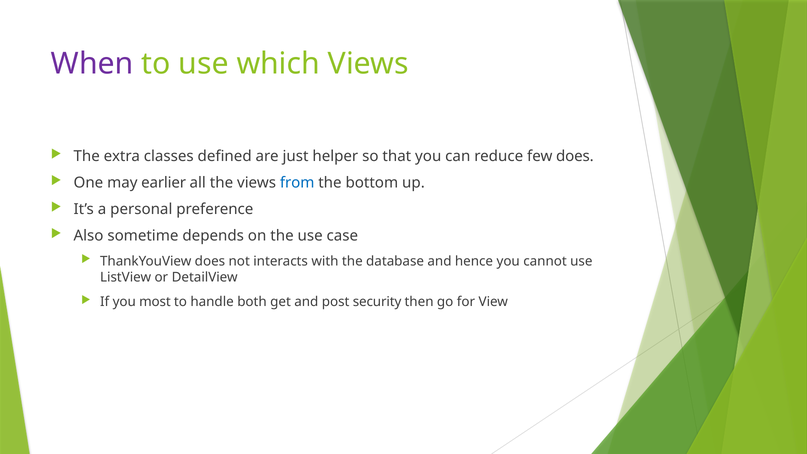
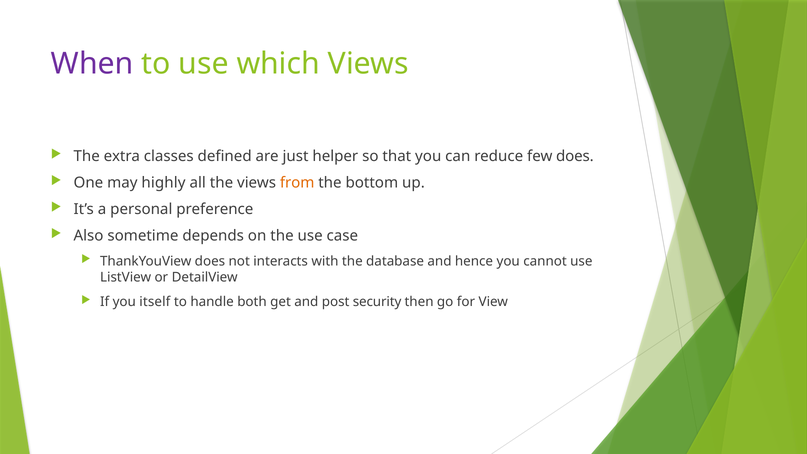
earlier: earlier -> highly
from colour: blue -> orange
most: most -> itself
